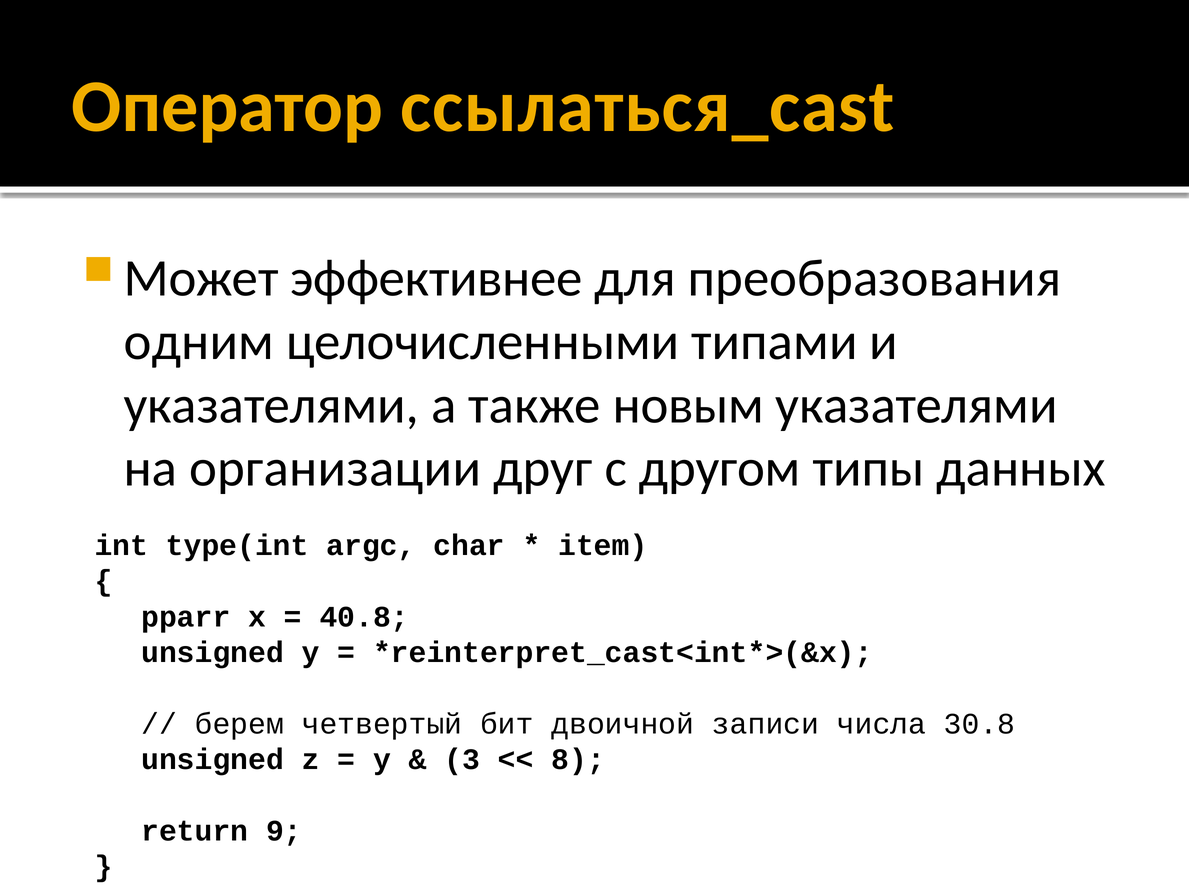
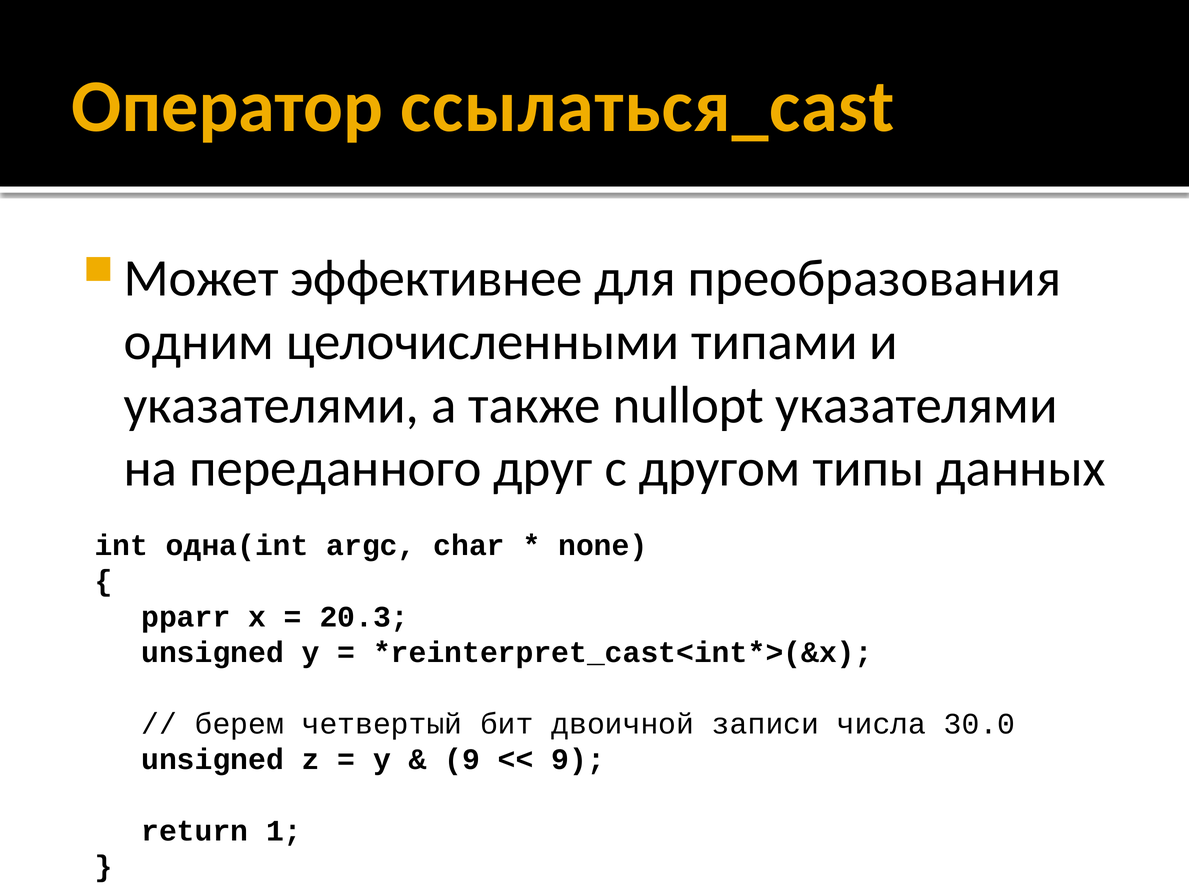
новым: новым -> nullopt
организации: организации -> переданного
type(int: type(int -> одна(int
item: item -> none
40.8: 40.8 -> 20.3
30.8: 30.8 -> 30.0
3 at (462, 759): 3 -> 9
8 at (578, 759): 8 -> 9
9: 9 -> 1
